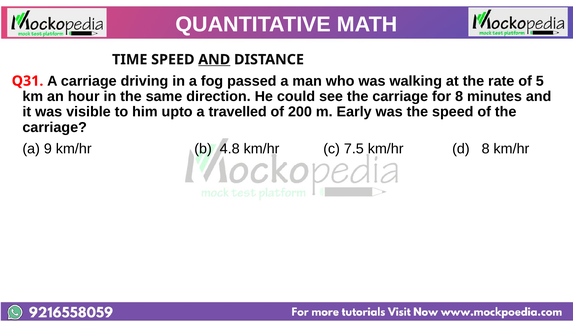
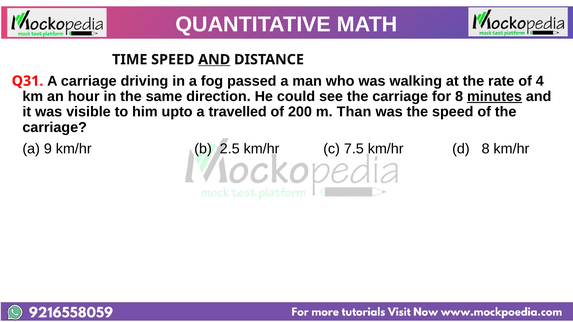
5: 5 -> 4
minutes underline: none -> present
Early: Early -> Than
4.8: 4.8 -> 2.5
